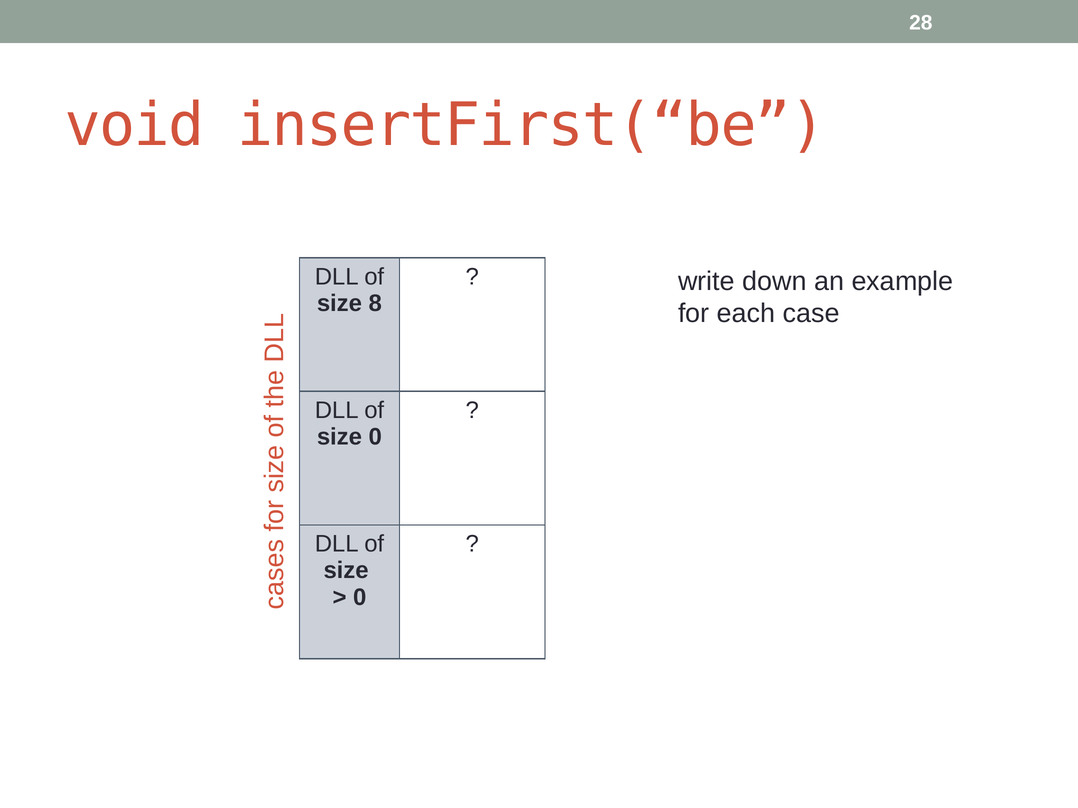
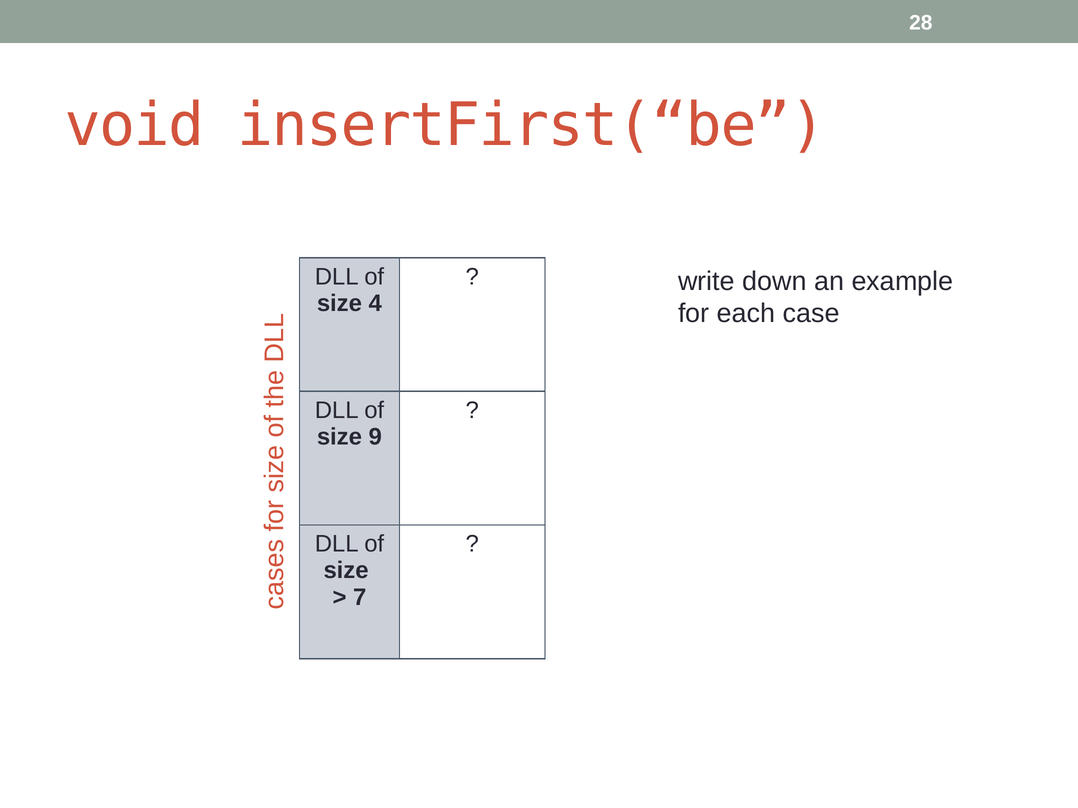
8: 8 -> 4
size 0: 0 -> 9
0 at (360, 598): 0 -> 7
